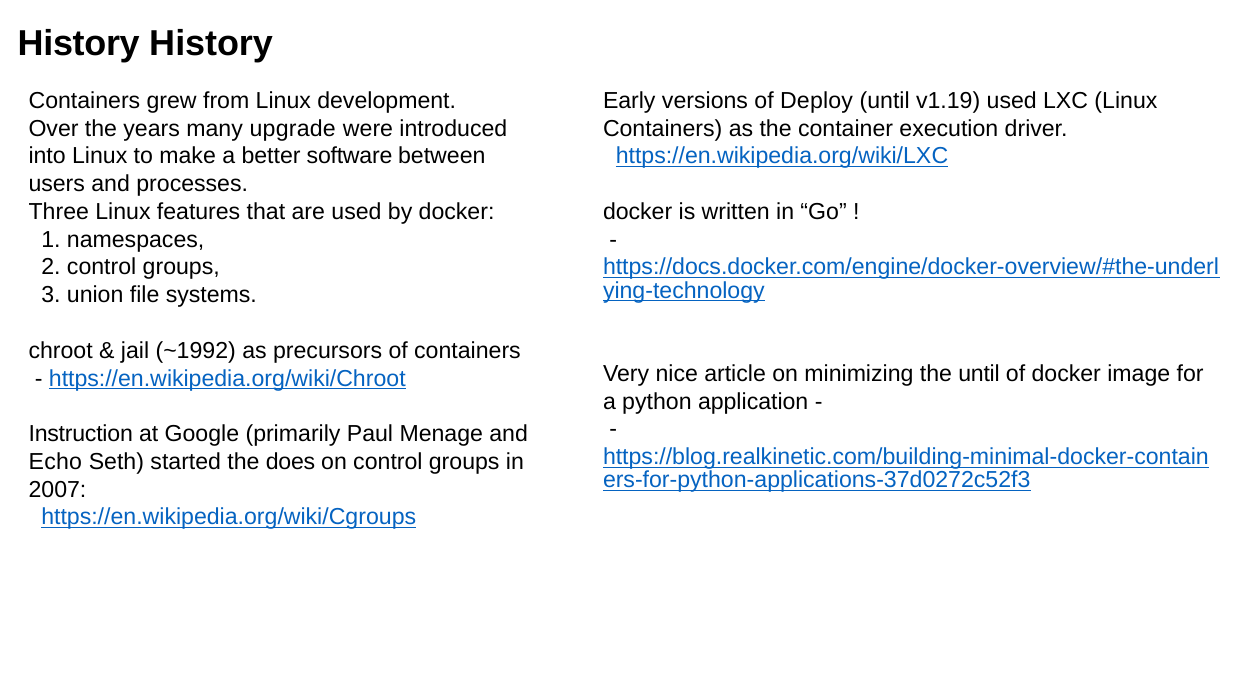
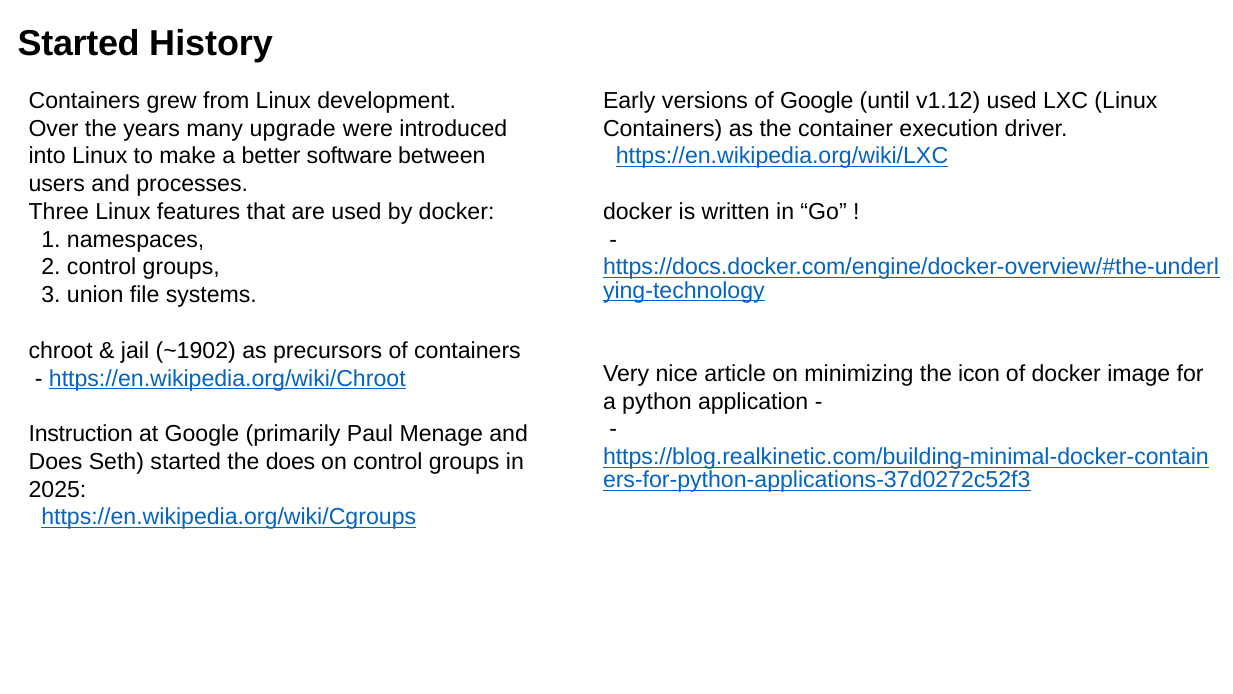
History at (79, 44): History -> Started
of Deploy: Deploy -> Google
v1.19: v1.19 -> v1.12
~1992: ~1992 -> ~1902
the until: until -> icon
Echo at (55, 461): Echo -> Does
2007: 2007 -> 2025
